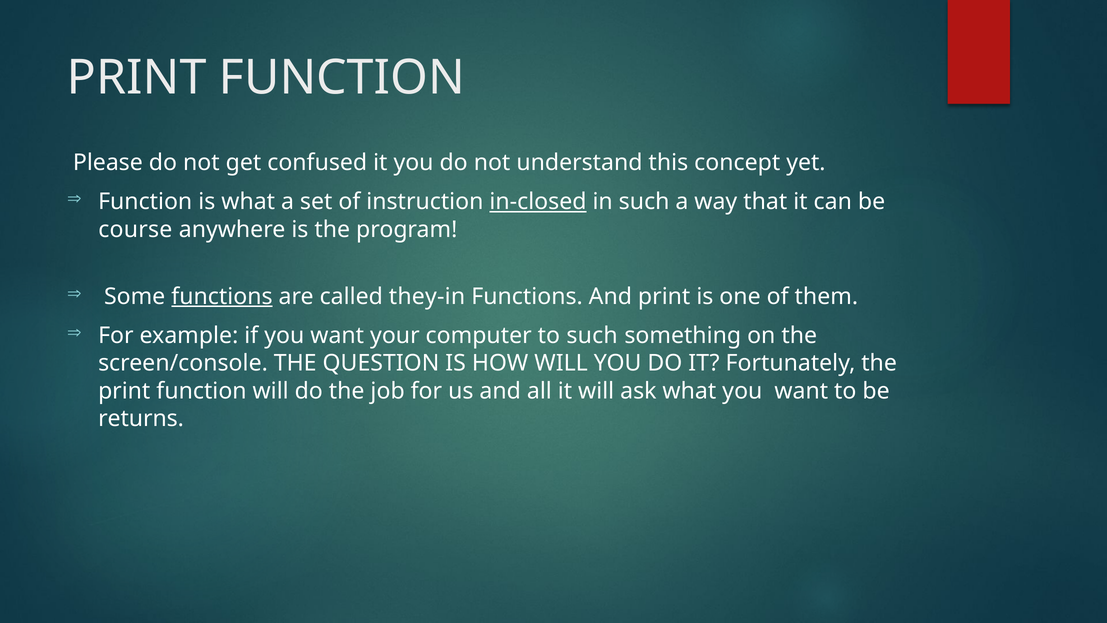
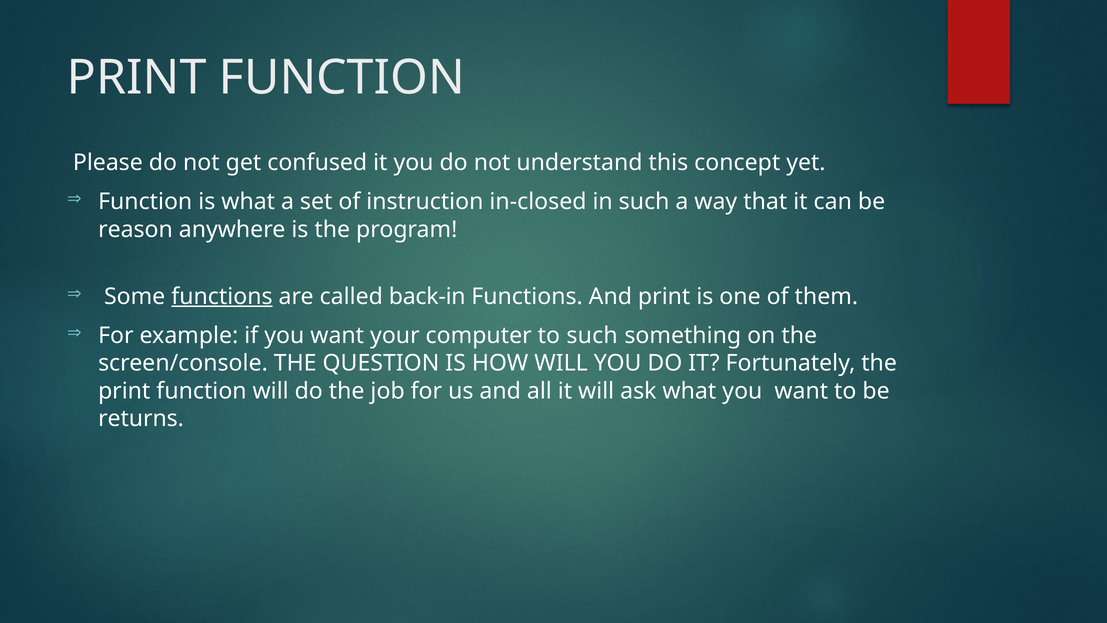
in-closed underline: present -> none
course: course -> reason
they-in: they-in -> back-in
